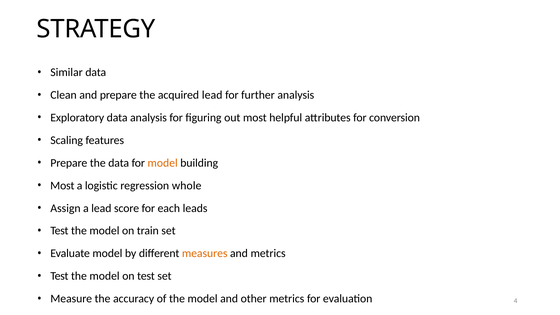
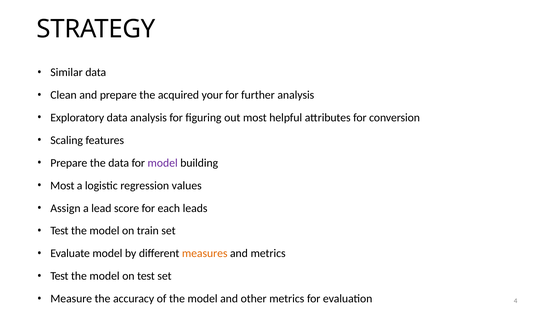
acquired lead: lead -> your
model at (163, 163) colour: orange -> purple
whole: whole -> values
